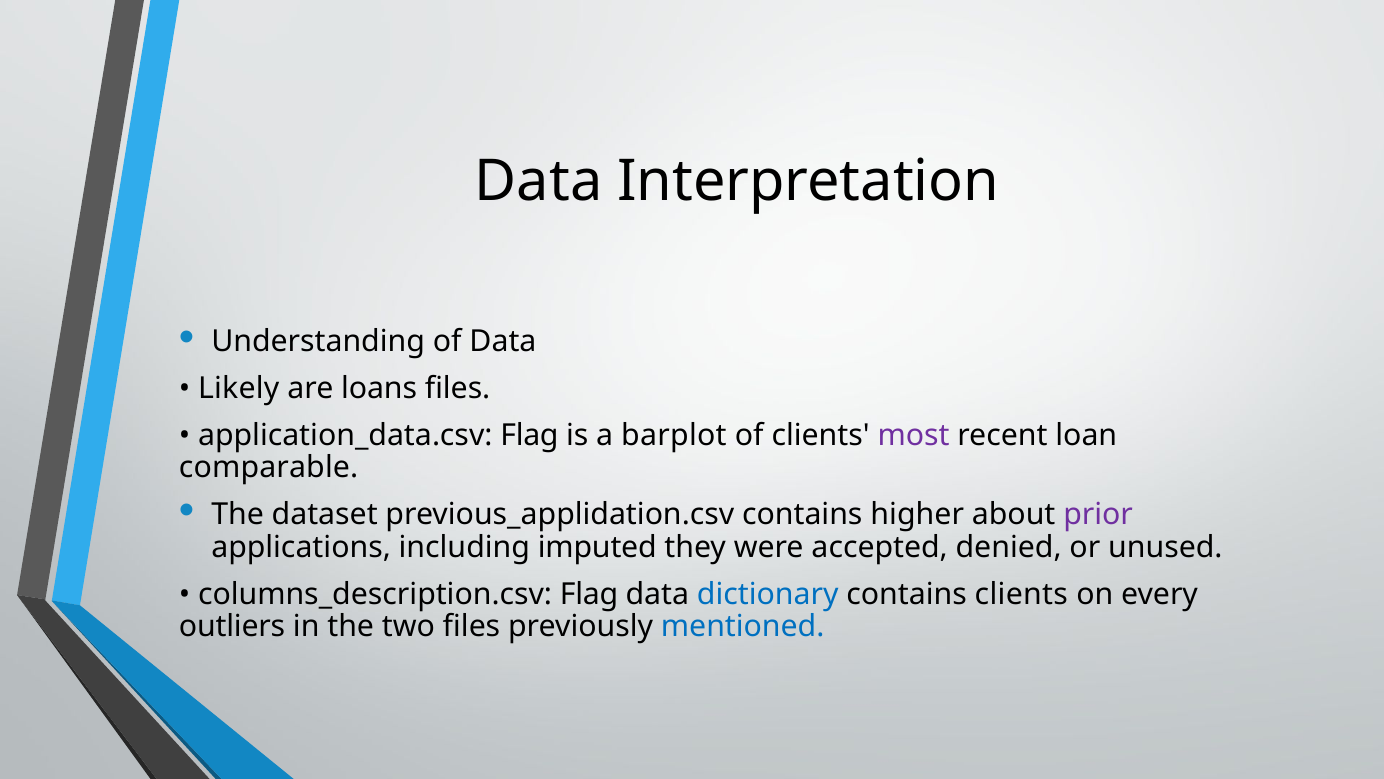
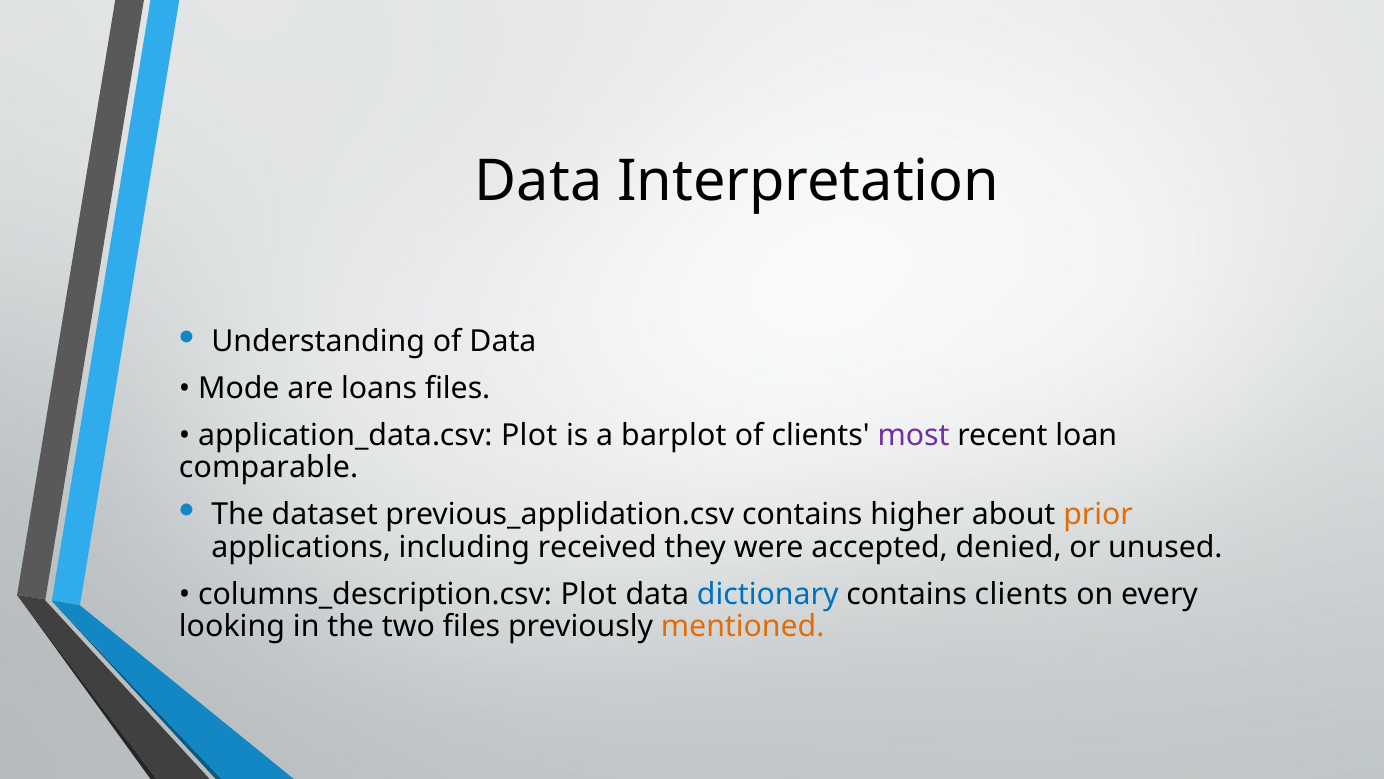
Likely: Likely -> Mode
application_data.csv Flag: Flag -> Plot
prior colour: purple -> orange
imputed: imputed -> received
columns_description.csv Flag: Flag -> Plot
outliers: outliers -> looking
mentioned colour: blue -> orange
